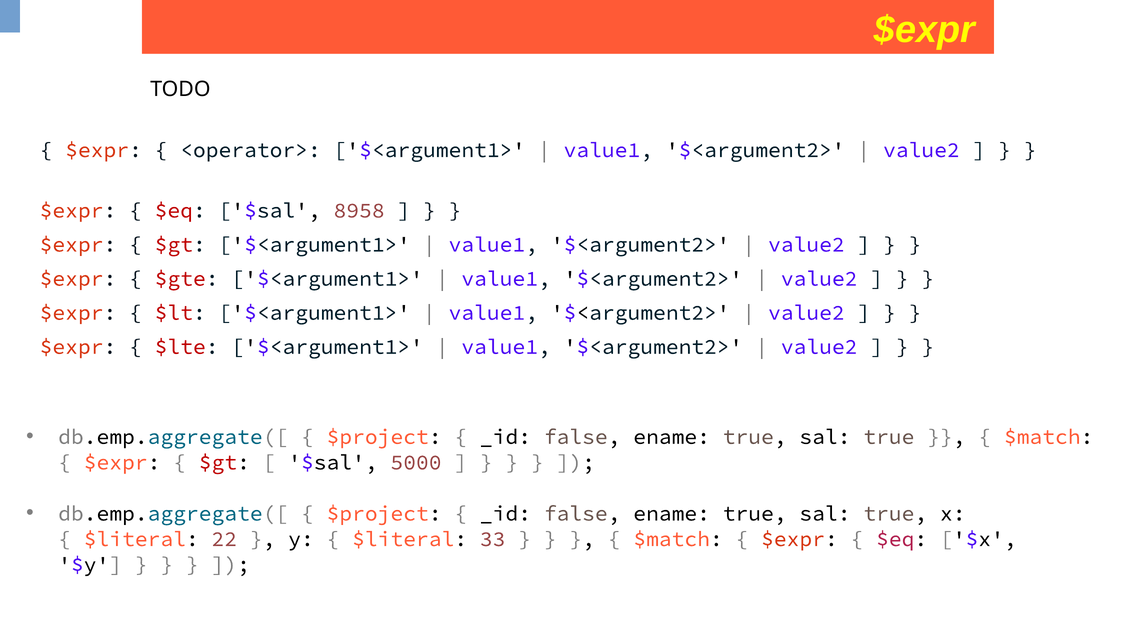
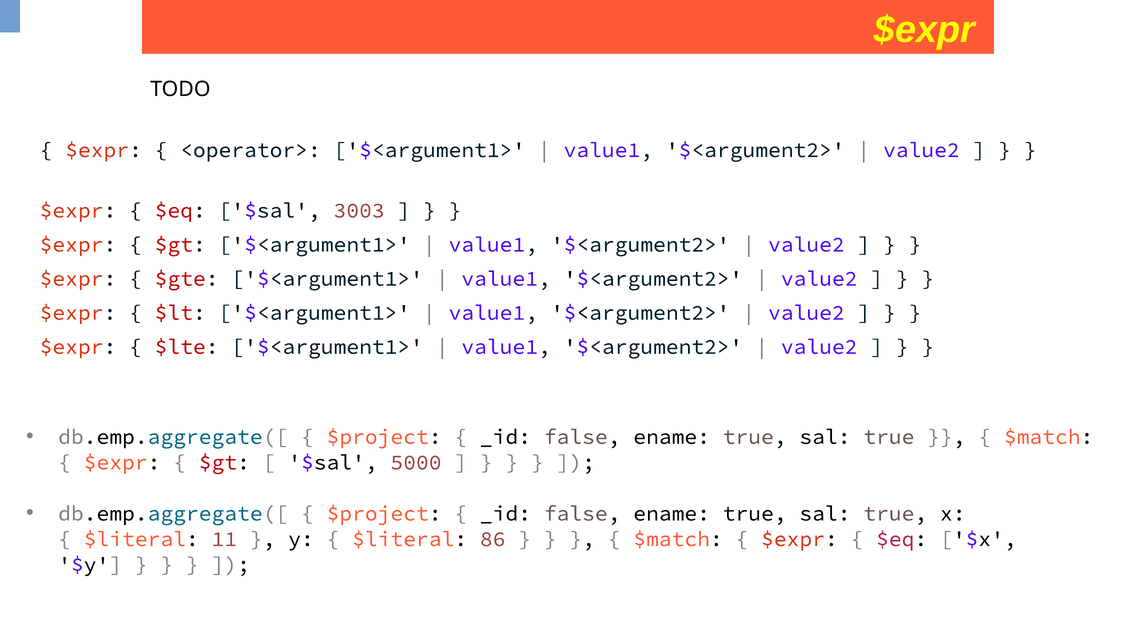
8958: 8958 -> 3003
22: 22 -> 11
33: 33 -> 86
